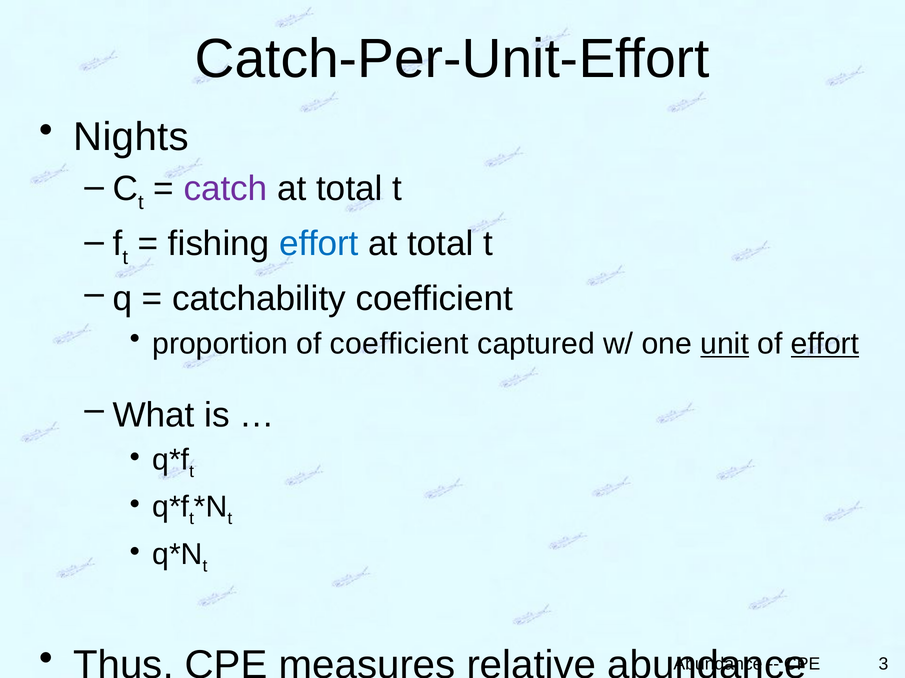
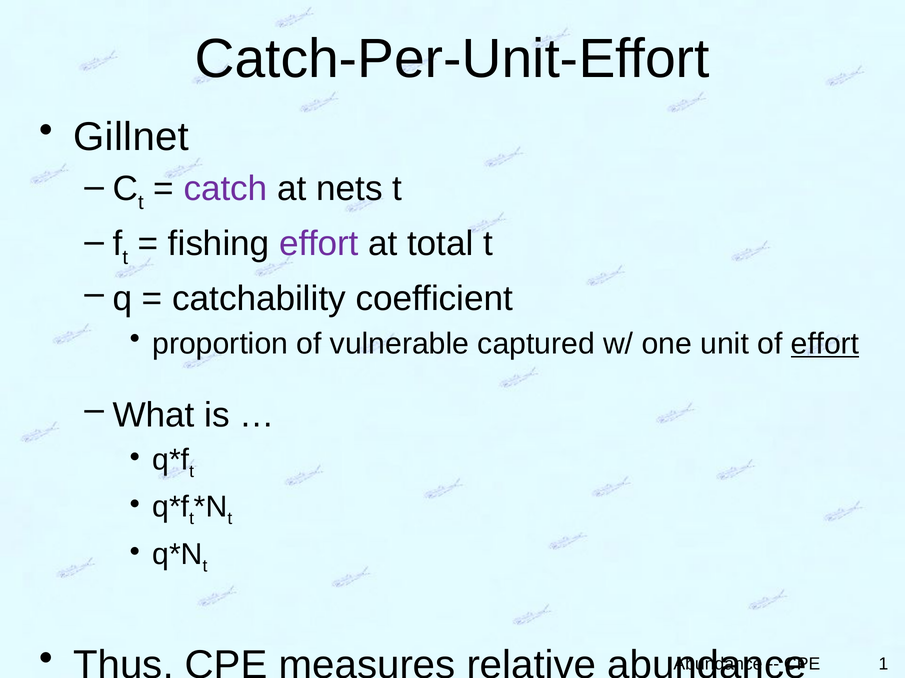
Nights: Nights -> Gillnet
total at (349, 189): total -> nets
effort at (319, 244) colour: blue -> purple
of coefficient: coefficient -> vulnerable
unit underline: present -> none
3: 3 -> 1
